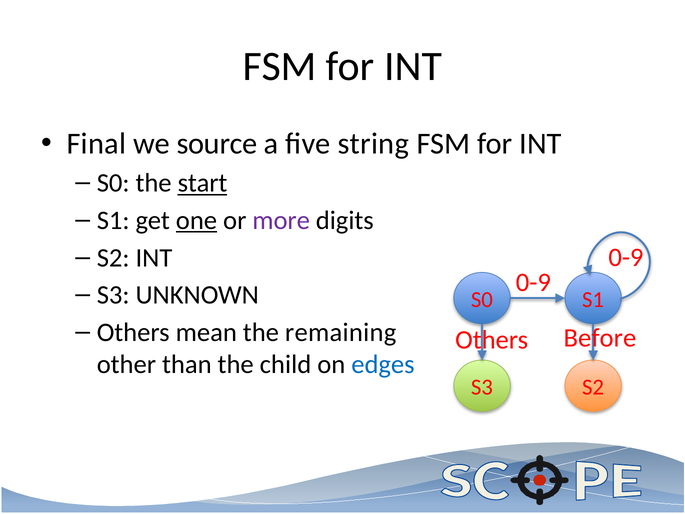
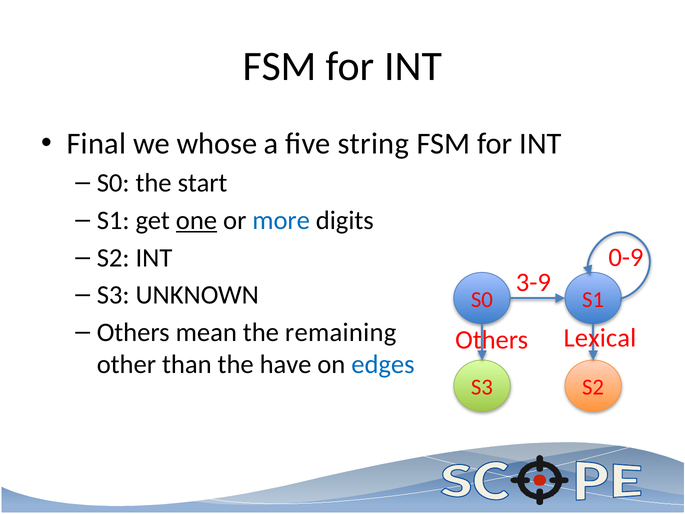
source: source -> whose
start underline: present -> none
more colour: purple -> blue
0-9 at (533, 282): 0-9 -> 3-9
Before: Before -> Lexical
child: child -> have
